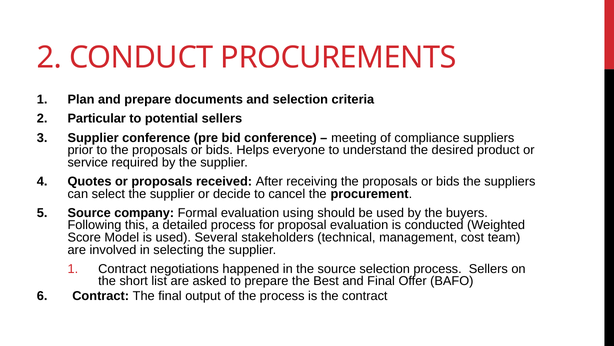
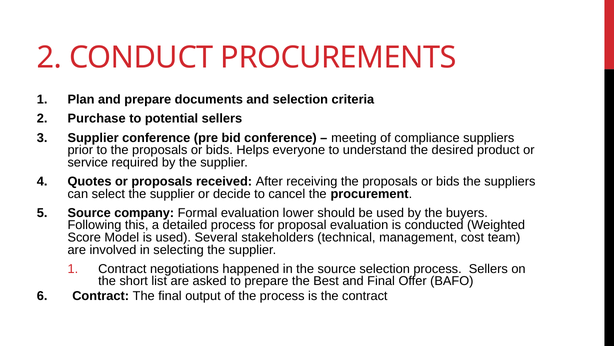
Particular: Particular -> Purchase
using: using -> lower
